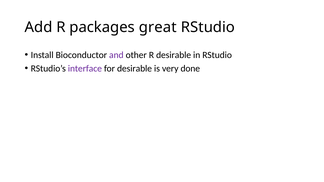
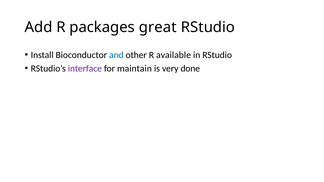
and colour: purple -> blue
R desirable: desirable -> available
for desirable: desirable -> maintain
